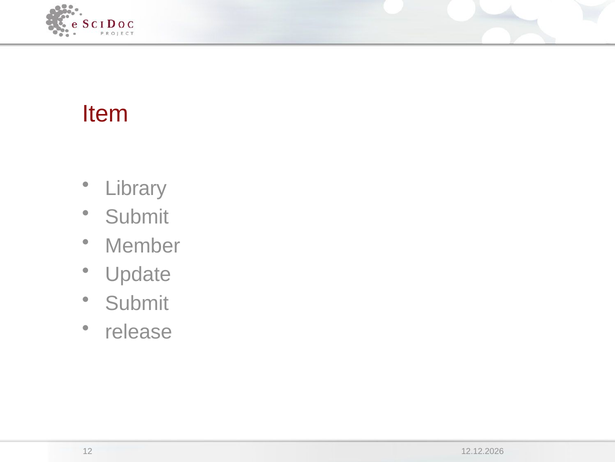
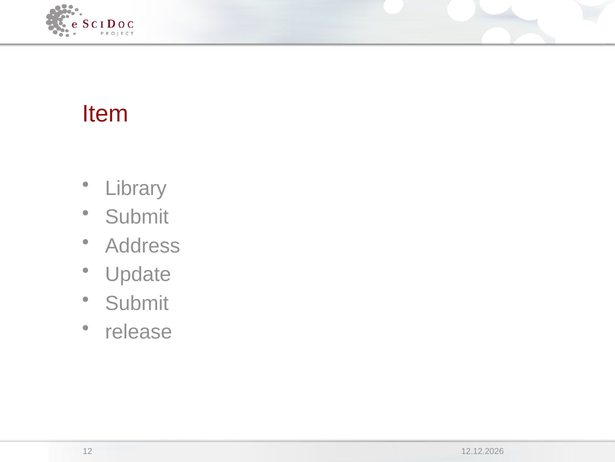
Member: Member -> Address
